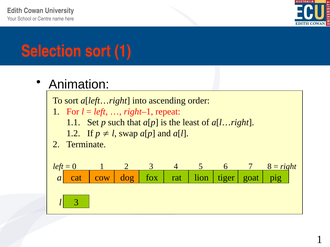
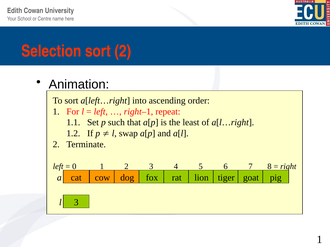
sort 1: 1 -> 2
